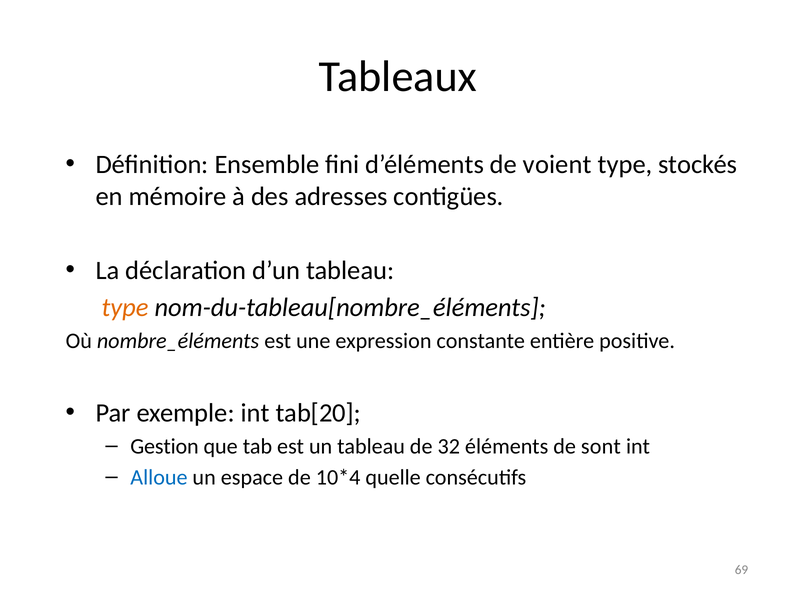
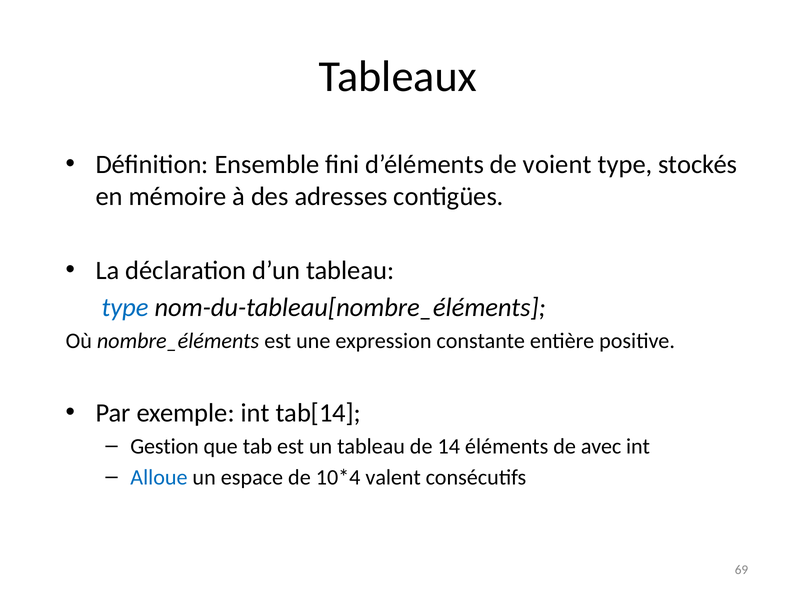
type at (125, 308) colour: orange -> blue
tab[20: tab[20 -> tab[14
32: 32 -> 14
sont: sont -> avec
quelle: quelle -> valent
